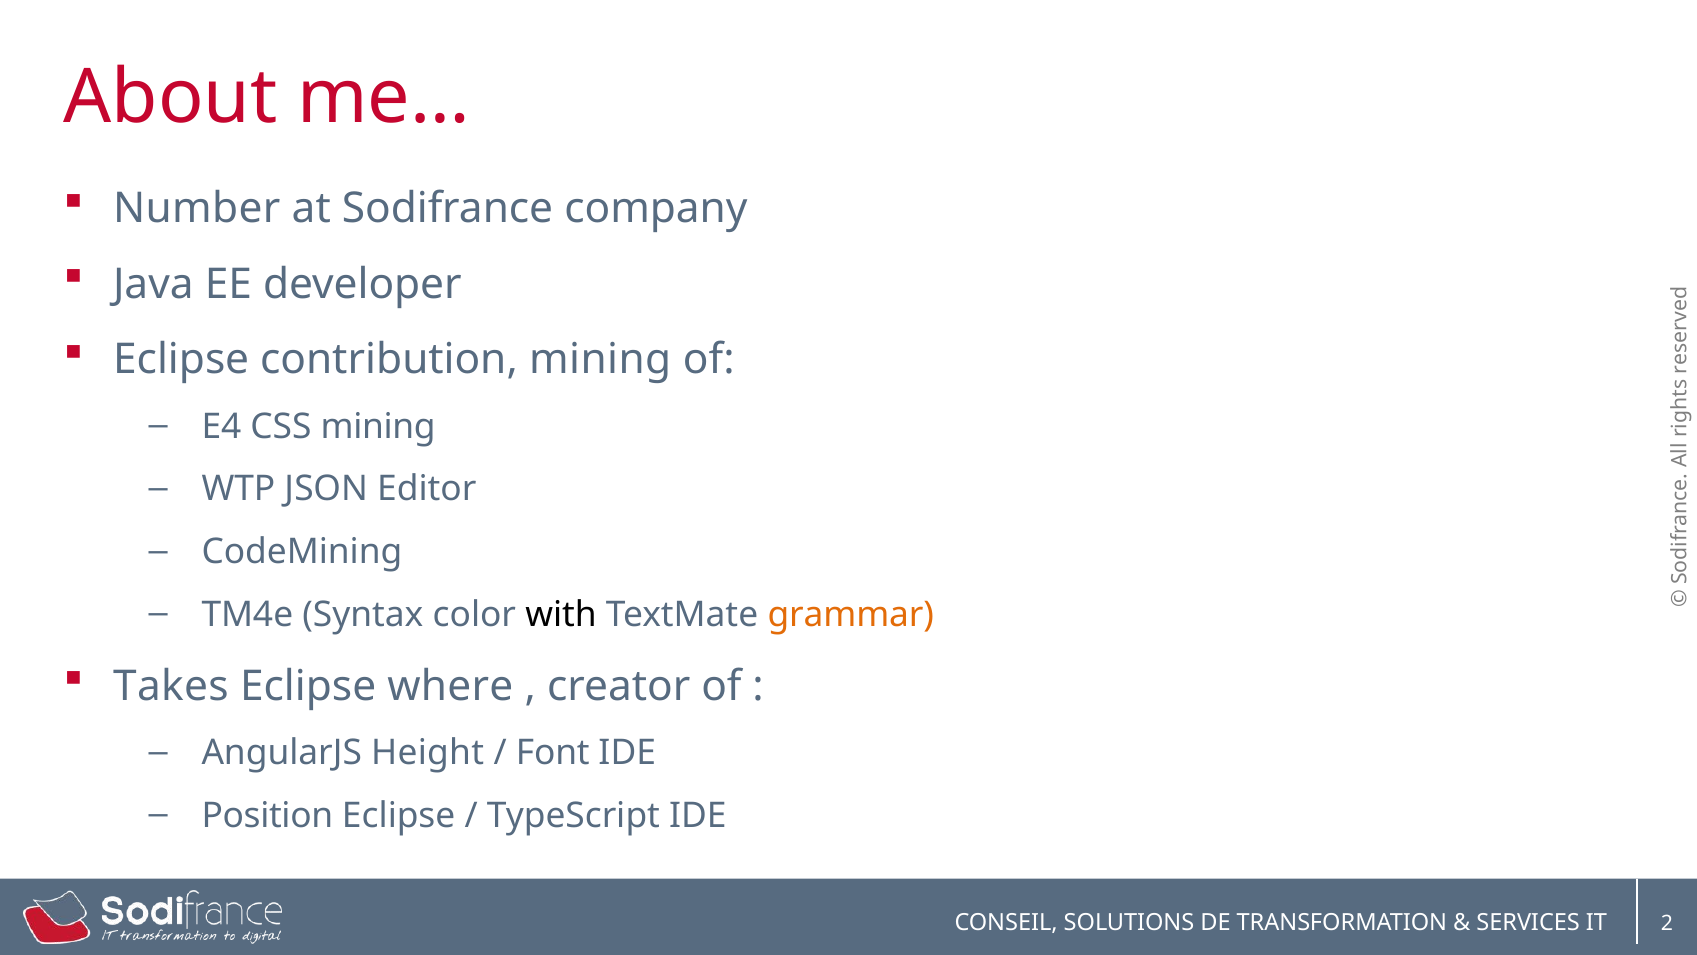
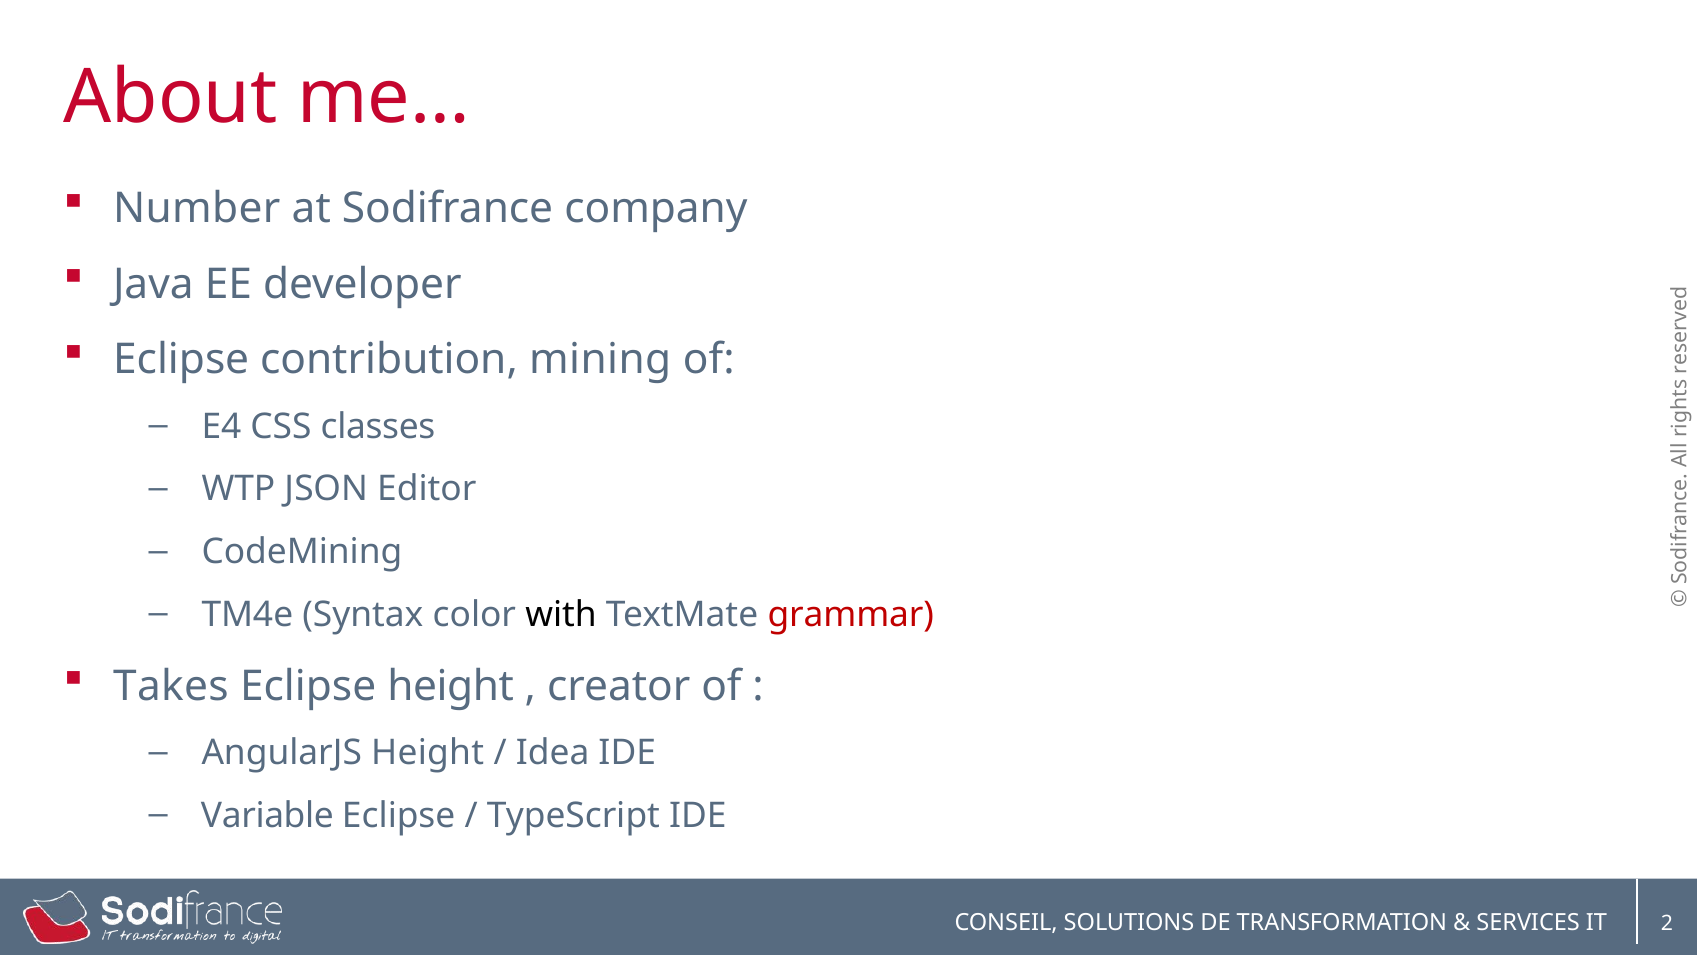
CSS mining: mining -> classes
grammar colour: orange -> red
Eclipse where: where -> height
Font: Font -> Idea
Position: Position -> Variable
